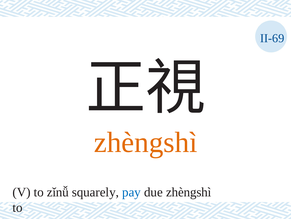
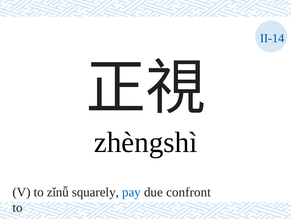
II-69: II-69 -> II-14
zhèngshì at (146, 142) colour: orange -> black
due zhèngshì: zhèngshì -> confront
